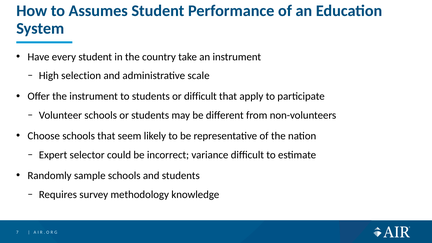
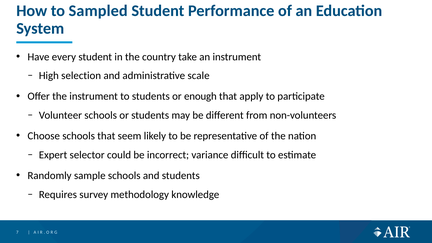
Assumes: Assumes -> Sampled
or difficult: difficult -> enough
